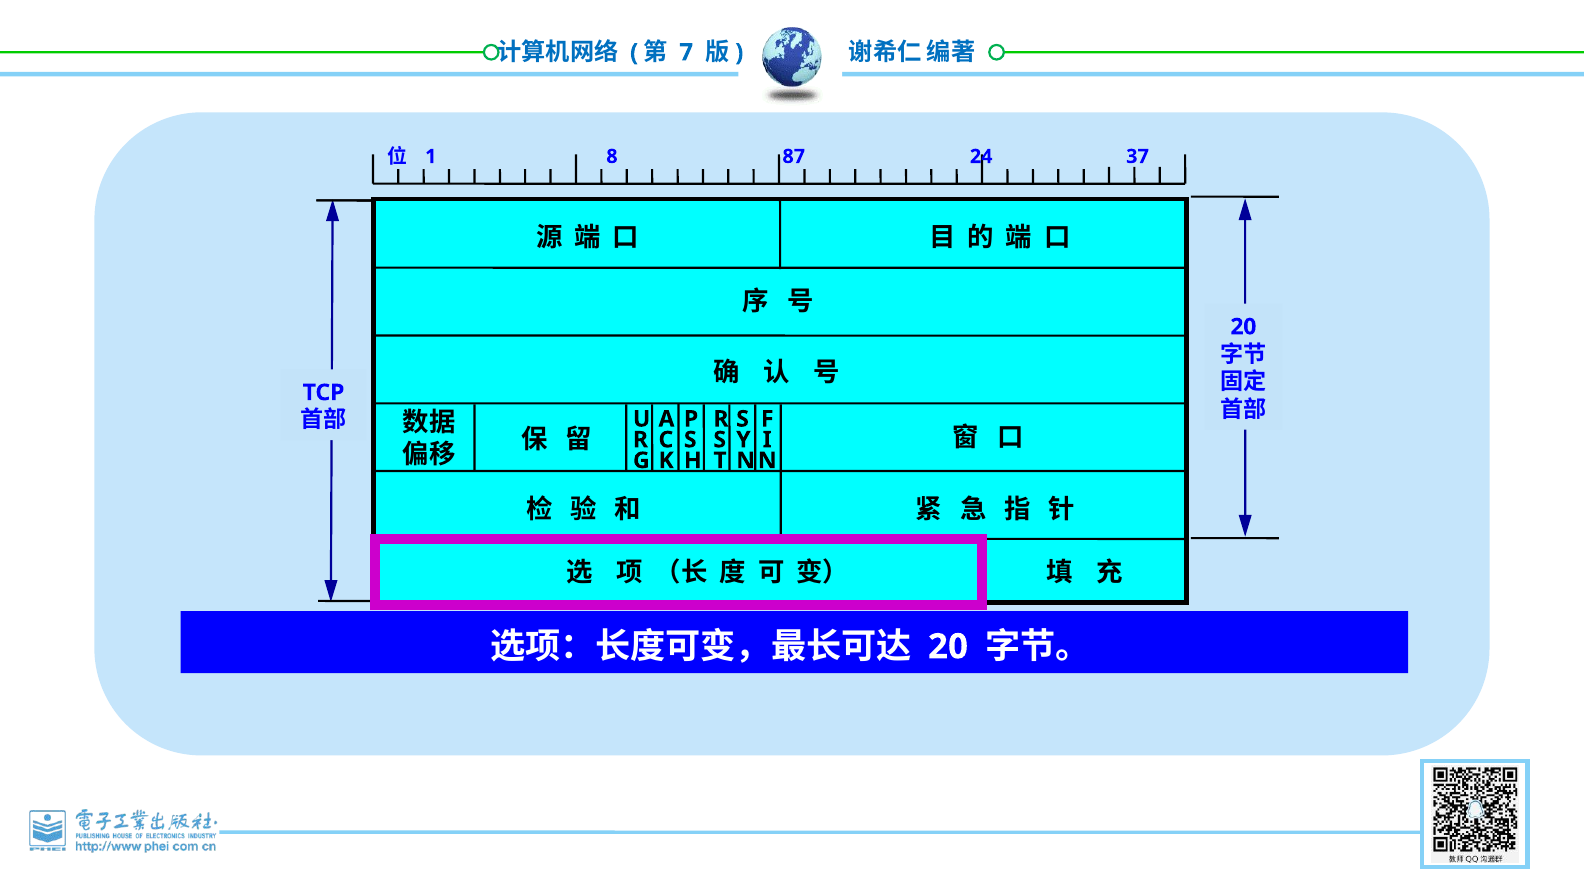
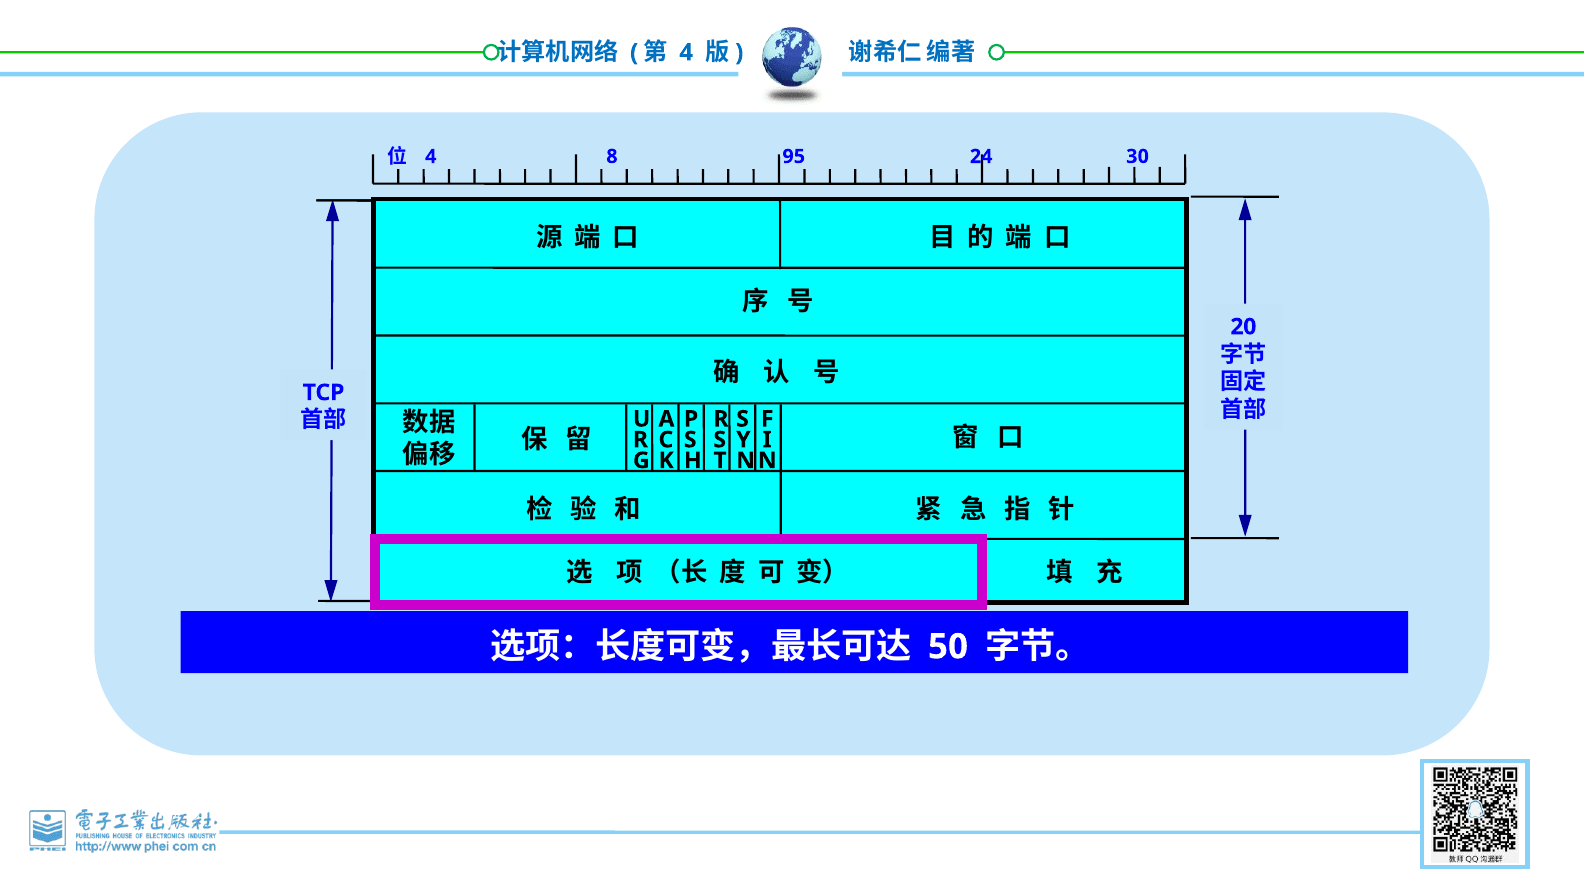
7 at (686, 53): 7 -> 4
1 at (431, 156): 1 -> 4
87: 87 -> 95
37: 37 -> 30
20 at (948, 647): 20 -> 50
